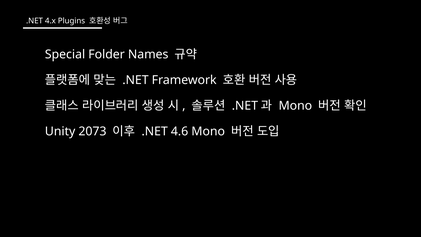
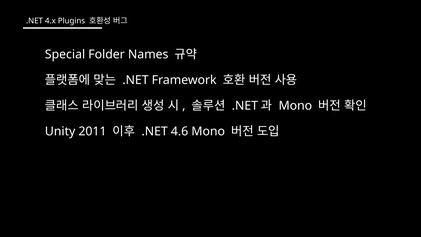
2073: 2073 -> 2011
